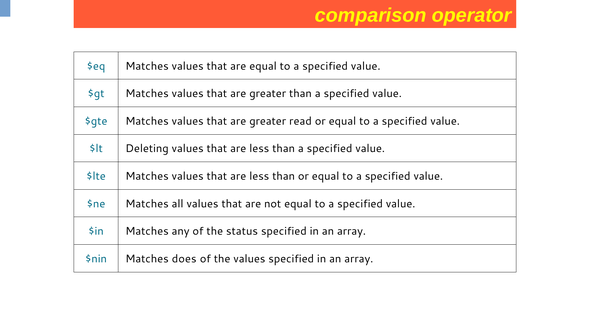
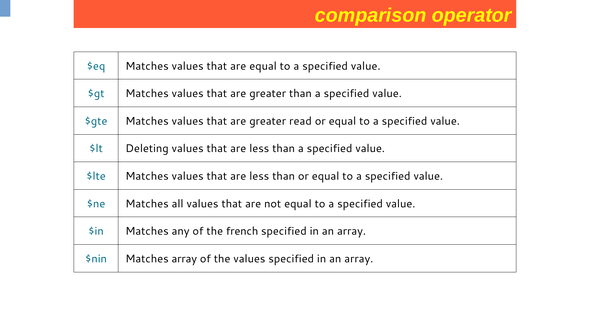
status: status -> french
Matches does: does -> array
